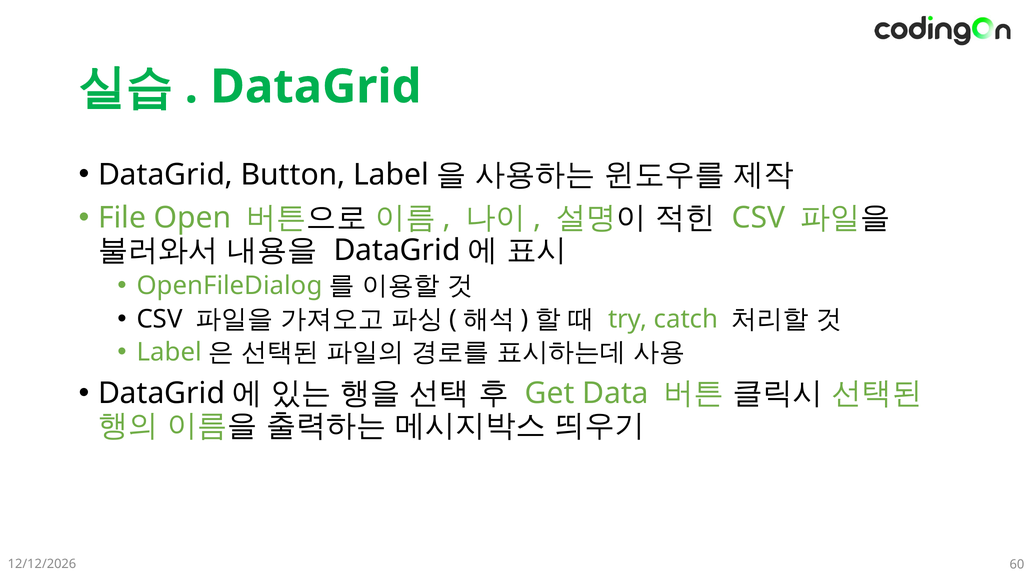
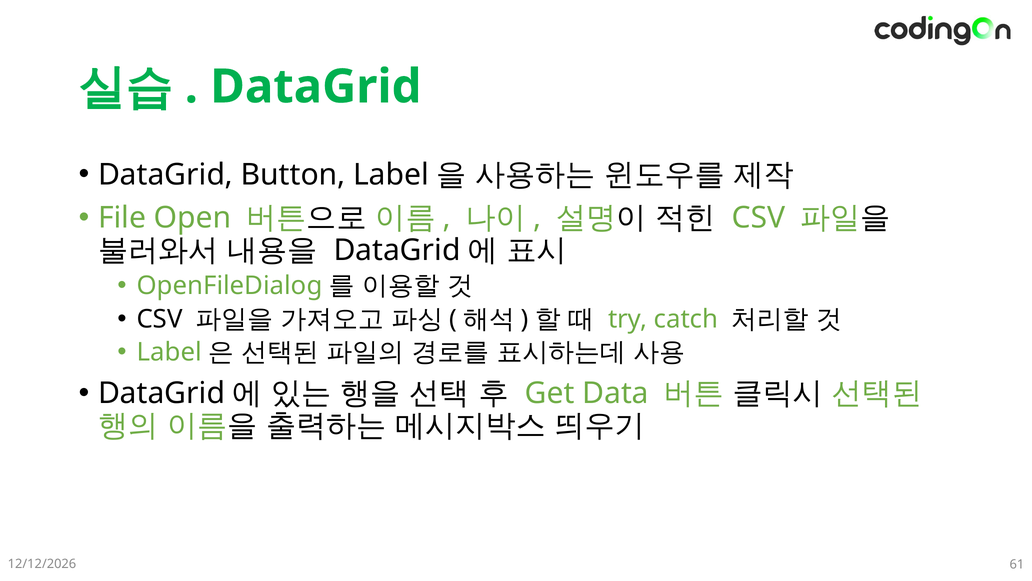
60: 60 -> 61
